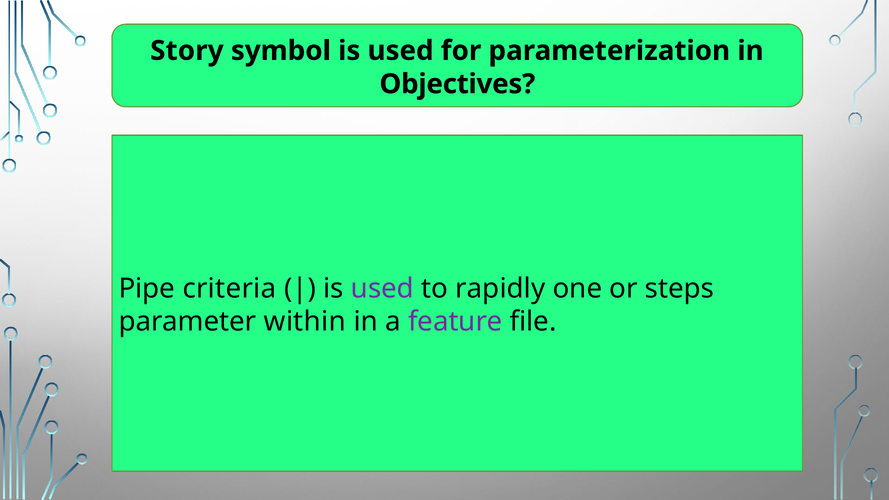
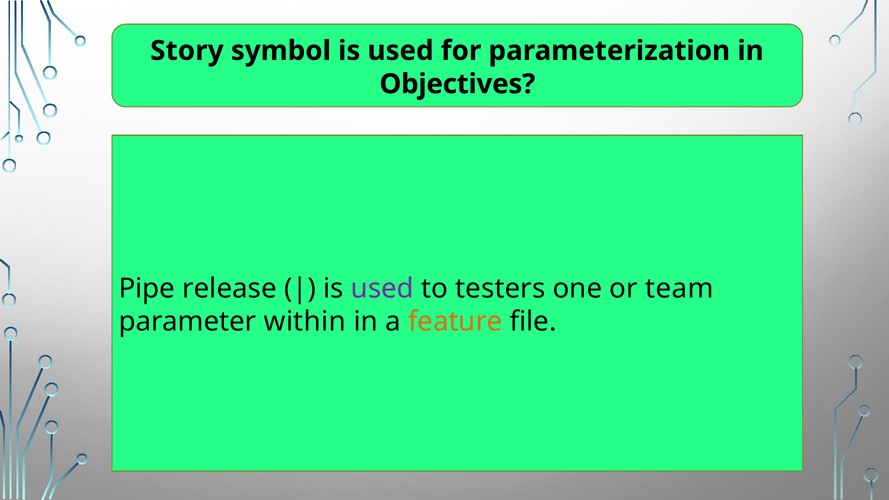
criteria: criteria -> release
rapidly: rapidly -> testers
steps: steps -> team
feature colour: purple -> orange
